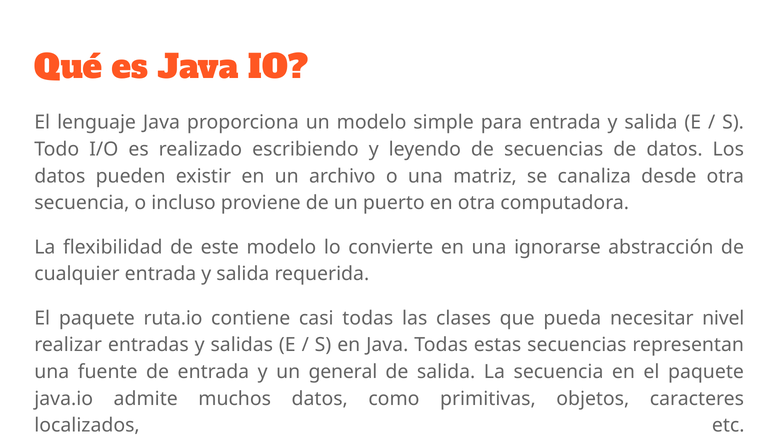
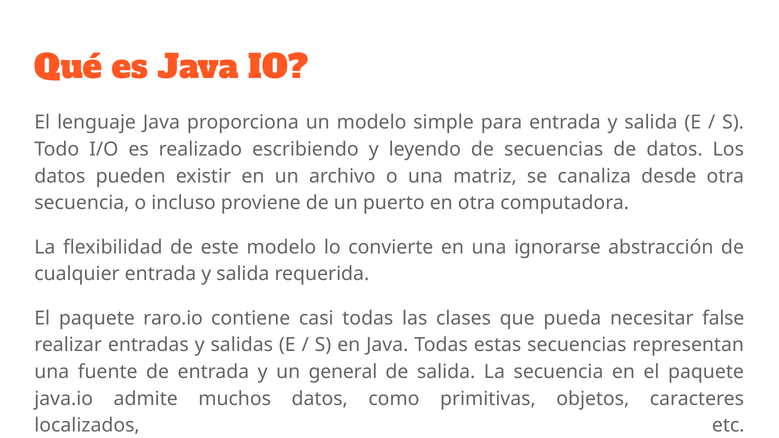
ruta.io: ruta.io -> raro.io
nivel: nivel -> false
